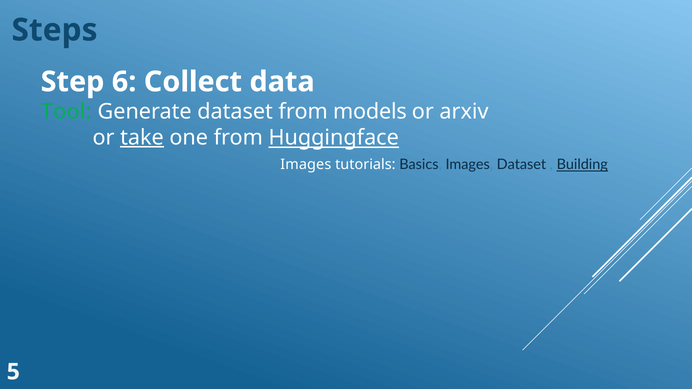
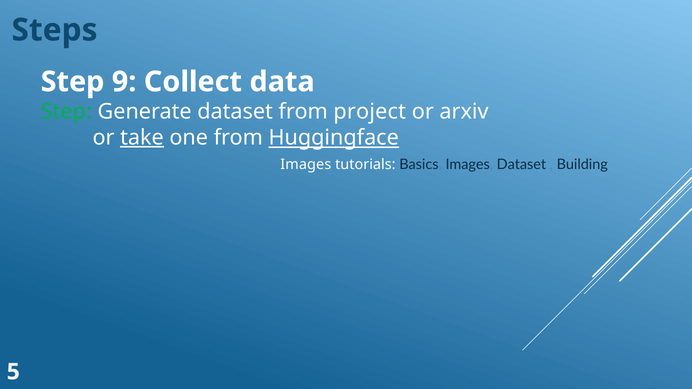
6: 6 -> 9
Tool at (66, 112): Tool -> Step
models: models -> project
Building underline: present -> none
